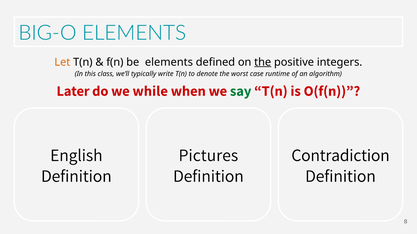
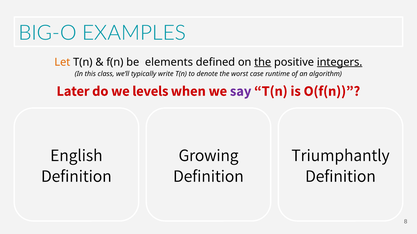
BIG-O ELEMENTS: ELEMENTS -> EXAMPLES
integers underline: none -> present
while: while -> levels
say colour: green -> purple
Pictures: Pictures -> Growing
Contradiction: Contradiction -> Triumphantly
